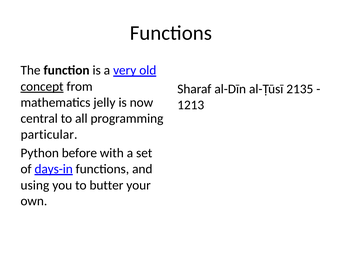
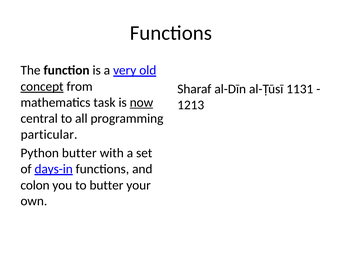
2135: 2135 -> 1131
jelly: jelly -> task
now underline: none -> present
Python before: before -> butter
using: using -> colon
